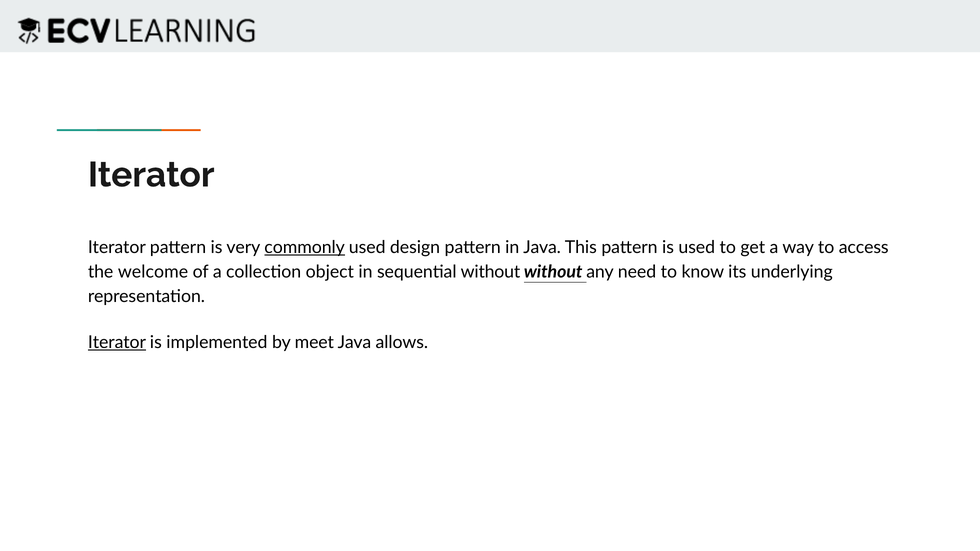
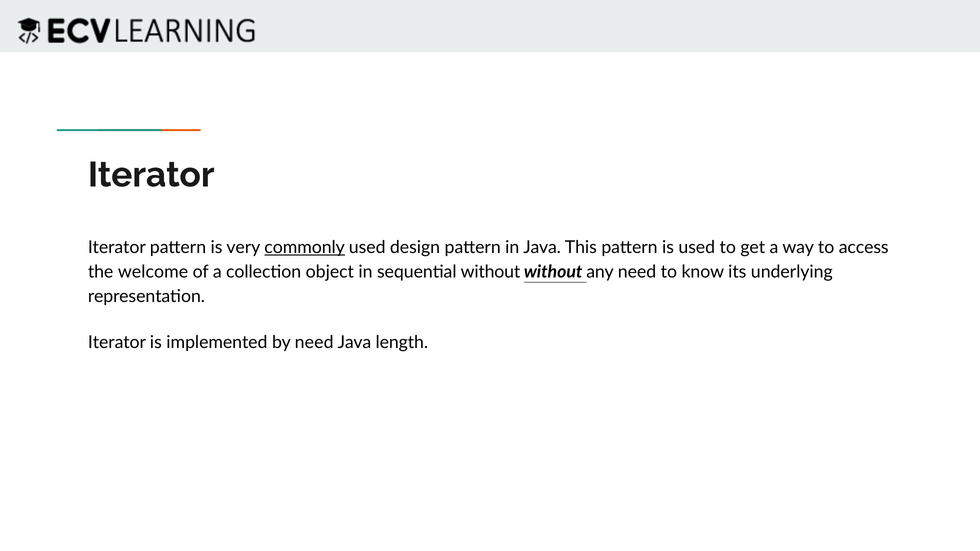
Iterator at (117, 343) underline: present -> none
by meet: meet -> need
allows: allows -> length
